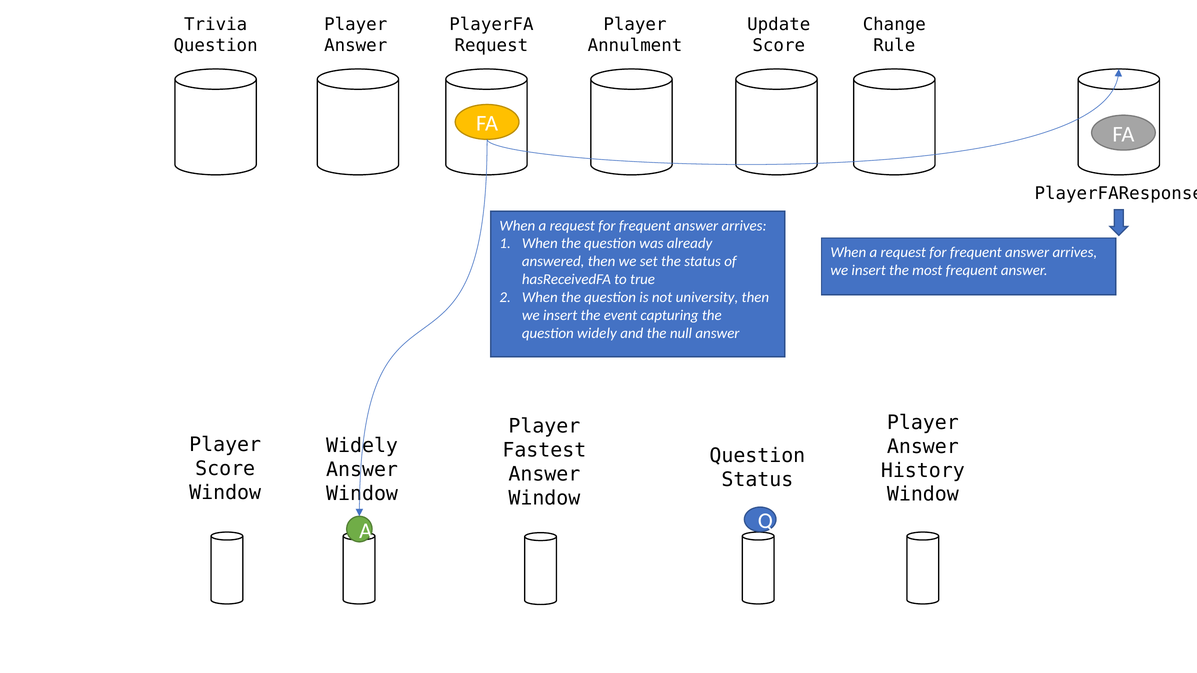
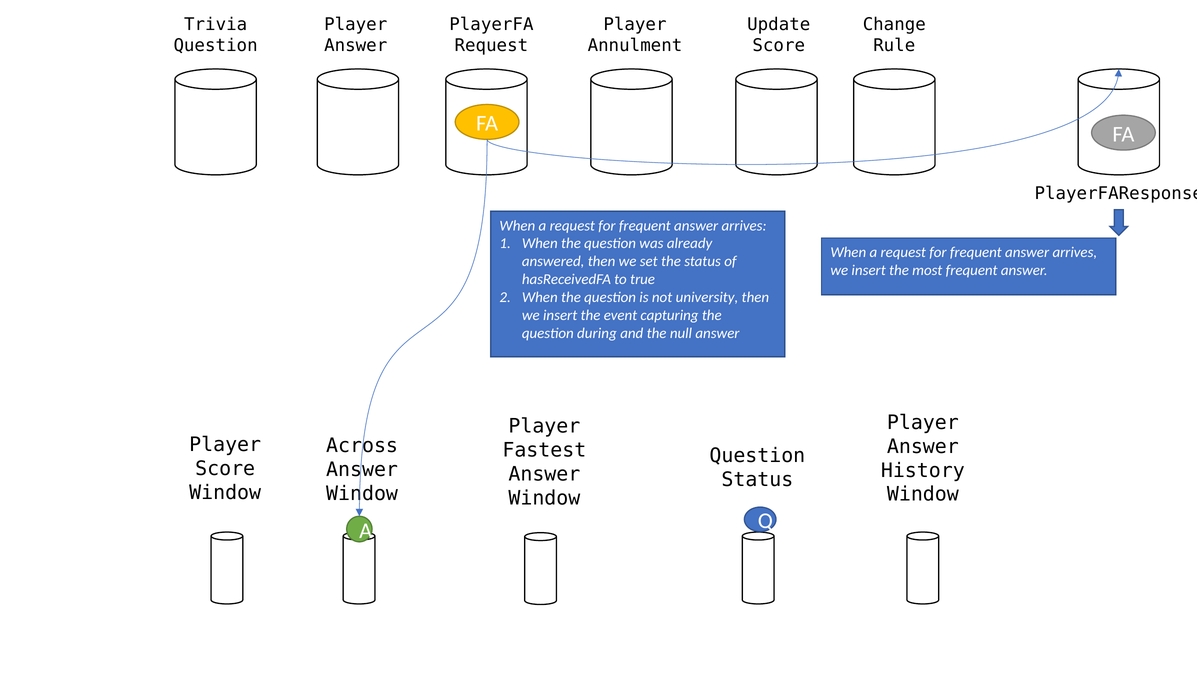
question widely: widely -> during
Widely at (362, 446): Widely -> Across
